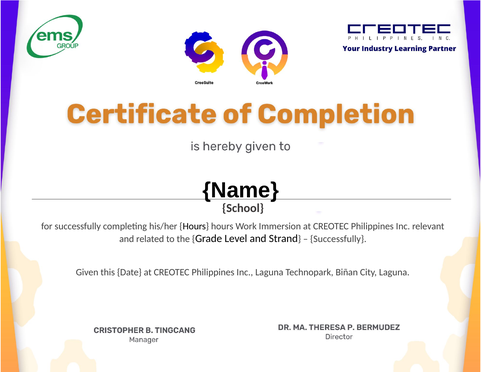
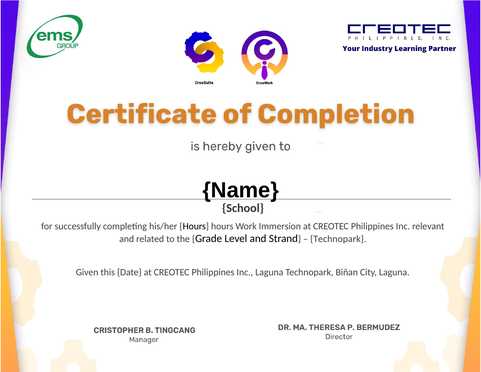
Successfully at (338, 239): Successfully -> Technopark
